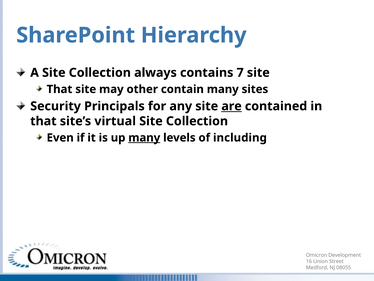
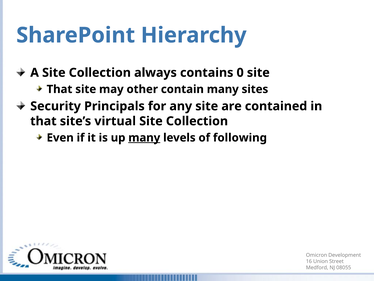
7: 7 -> 0
are underline: present -> none
including: including -> following
